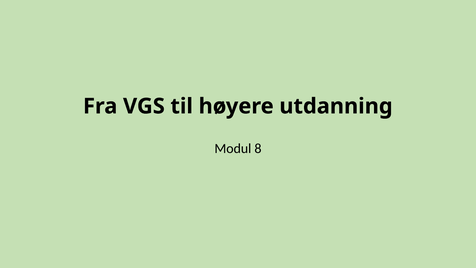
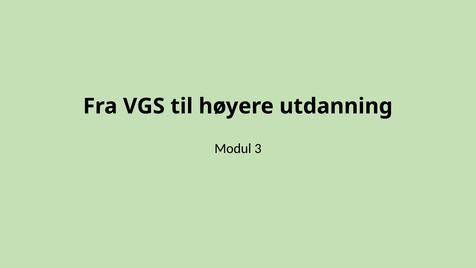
8: 8 -> 3
